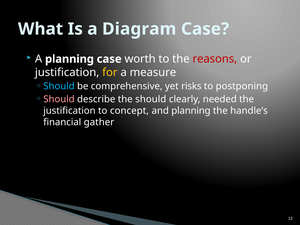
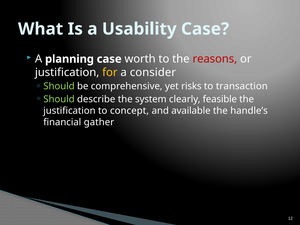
Diagram: Diagram -> Usability
measure: measure -> consider
Should at (59, 86) colour: light blue -> light green
postponing: postponing -> transaction
Should at (59, 99) colour: pink -> light green
the should: should -> system
needed: needed -> feasible
and planning: planning -> available
